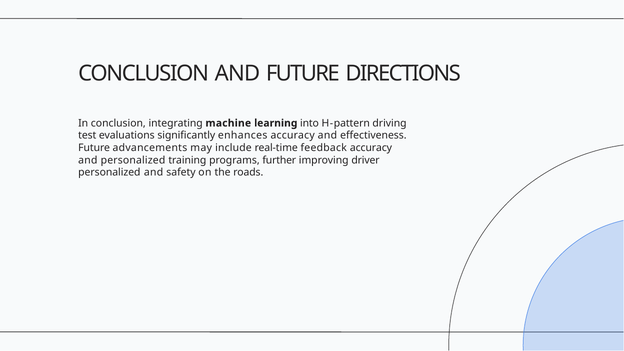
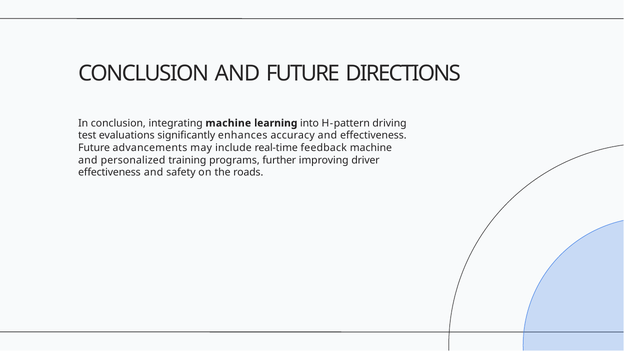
feedback accuracy: accuracy -> machine
personalized at (109, 173): personalized -> eﬀectiveness
